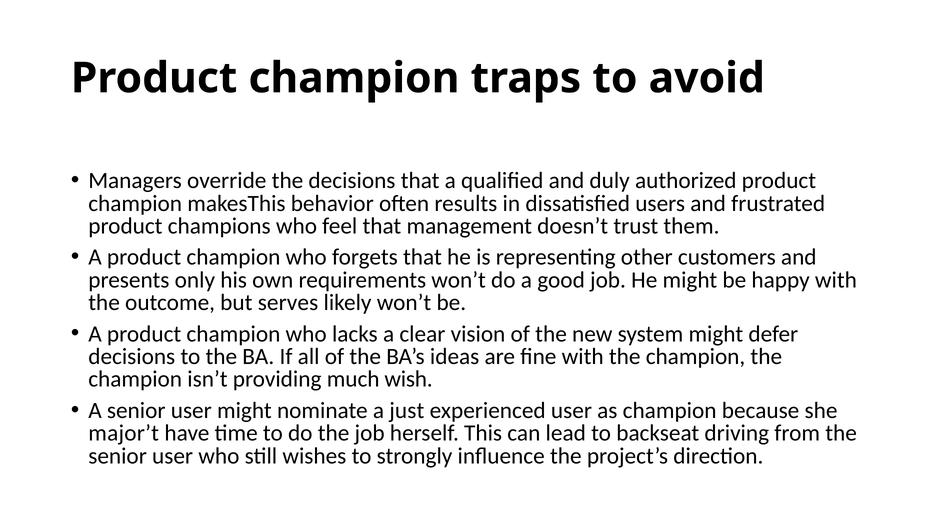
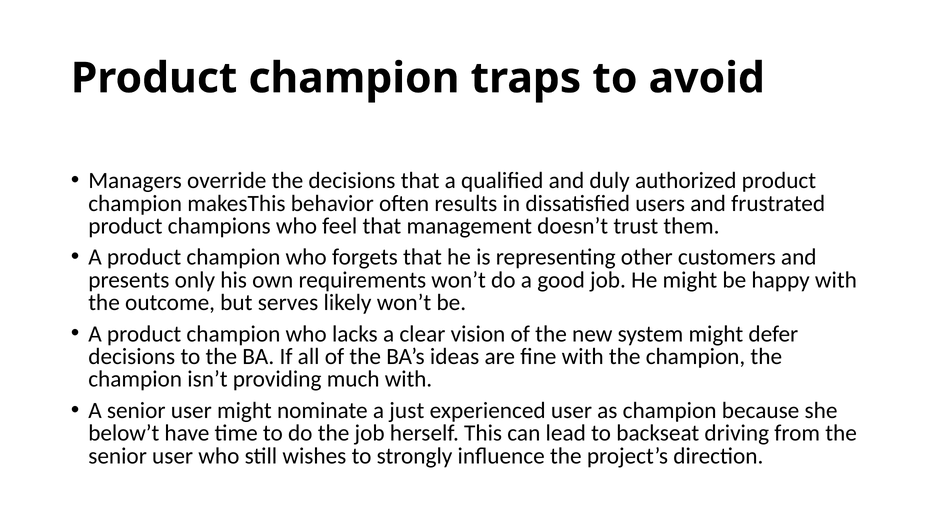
much wish: wish -> with
major’t: major’t -> below’t
